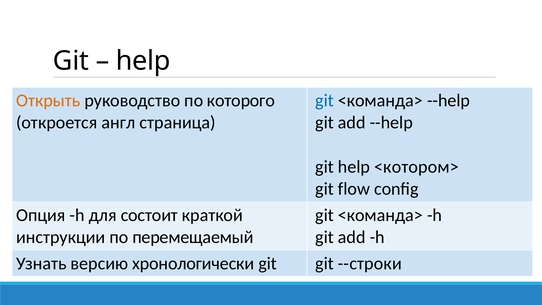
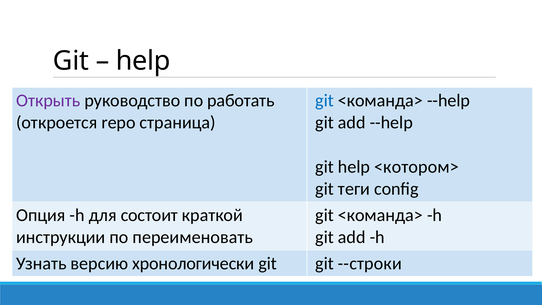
Открыть colour: orange -> purple
которого: которого -> работать
англ: англ -> repo
flow: flow -> теги
перемещаемый: перемещаемый -> переименовать
